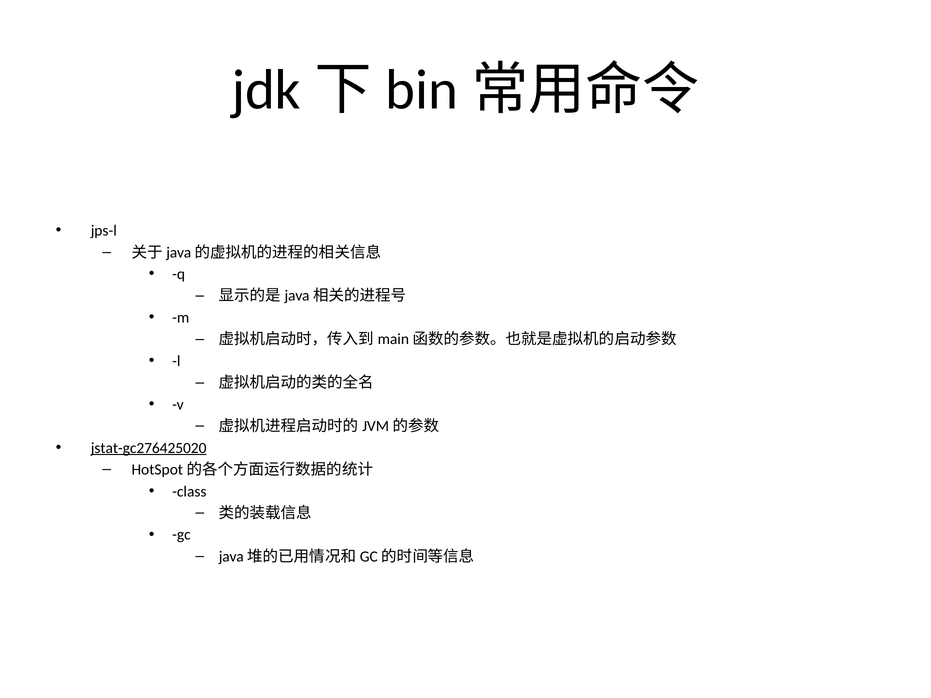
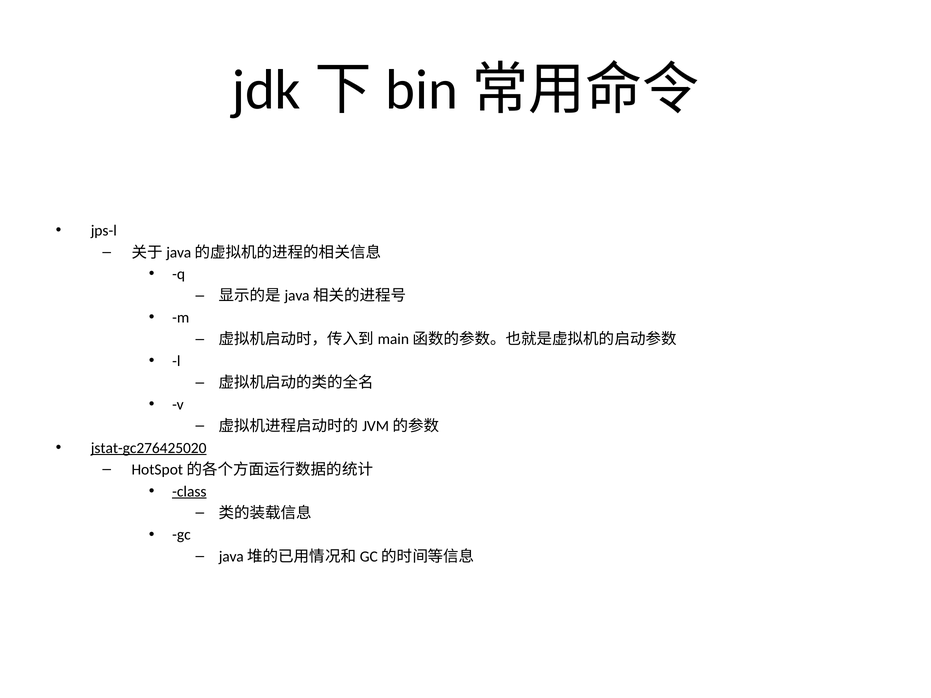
class underline: none -> present
